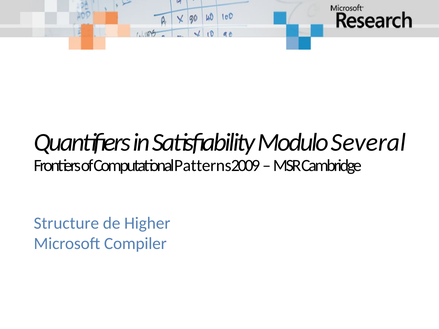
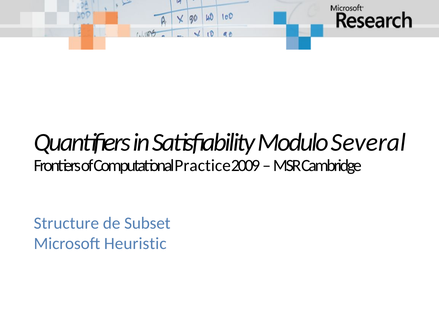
Patterns: Patterns -> Practice
Higher: Higher -> Subset
Compiler: Compiler -> Heuristic
